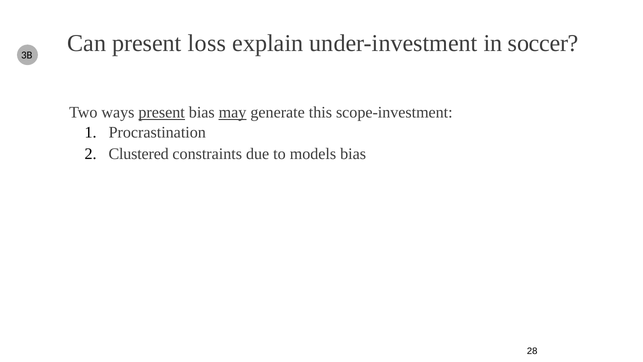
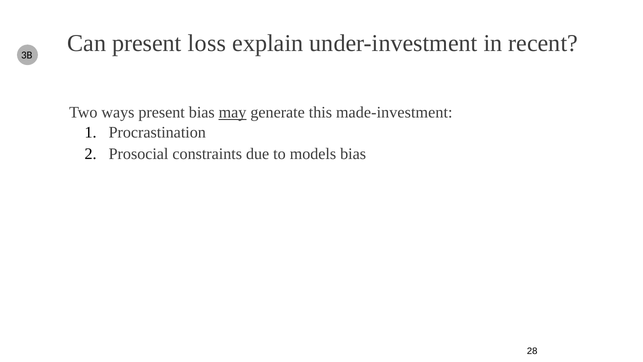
soccer: soccer -> recent
present at (162, 112) underline: present -> none
scope-investment: scope-investment -> made-investment
Clustered: Clustered -> Prosocial
